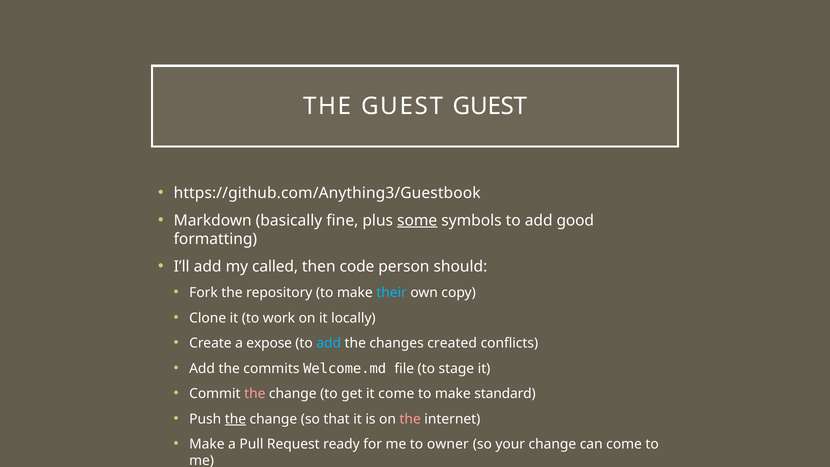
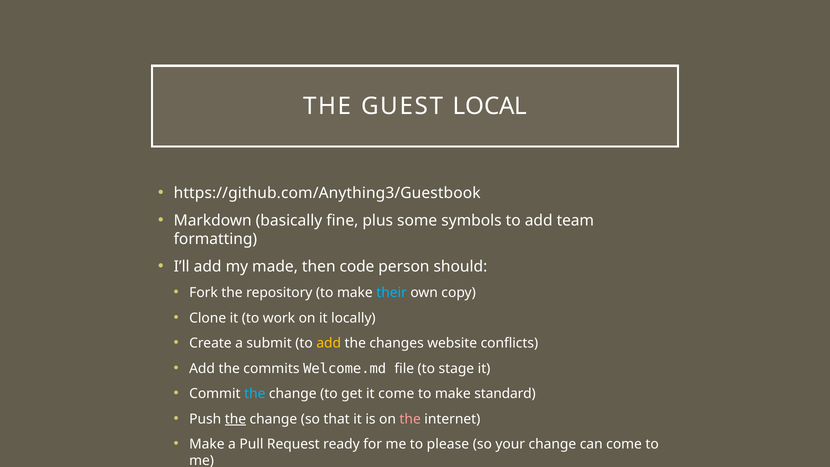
GUEST GUEST: GUEST -> LOCAL
some underline: present -> none
good: good -> team
called: called -> made
expose: expose -> submit
add at (329, 343) colour: light blue -> yellow
created: created -> website
the at (255, 394) colour: pink -> light blue
owner: owner -> please
